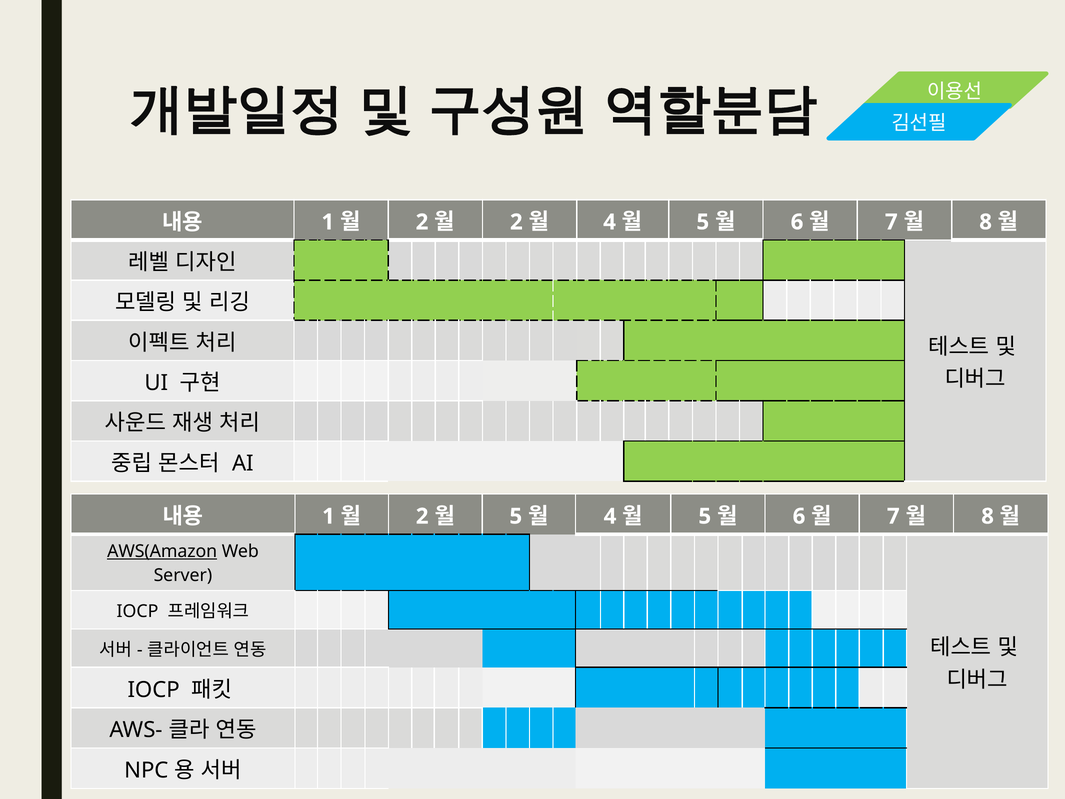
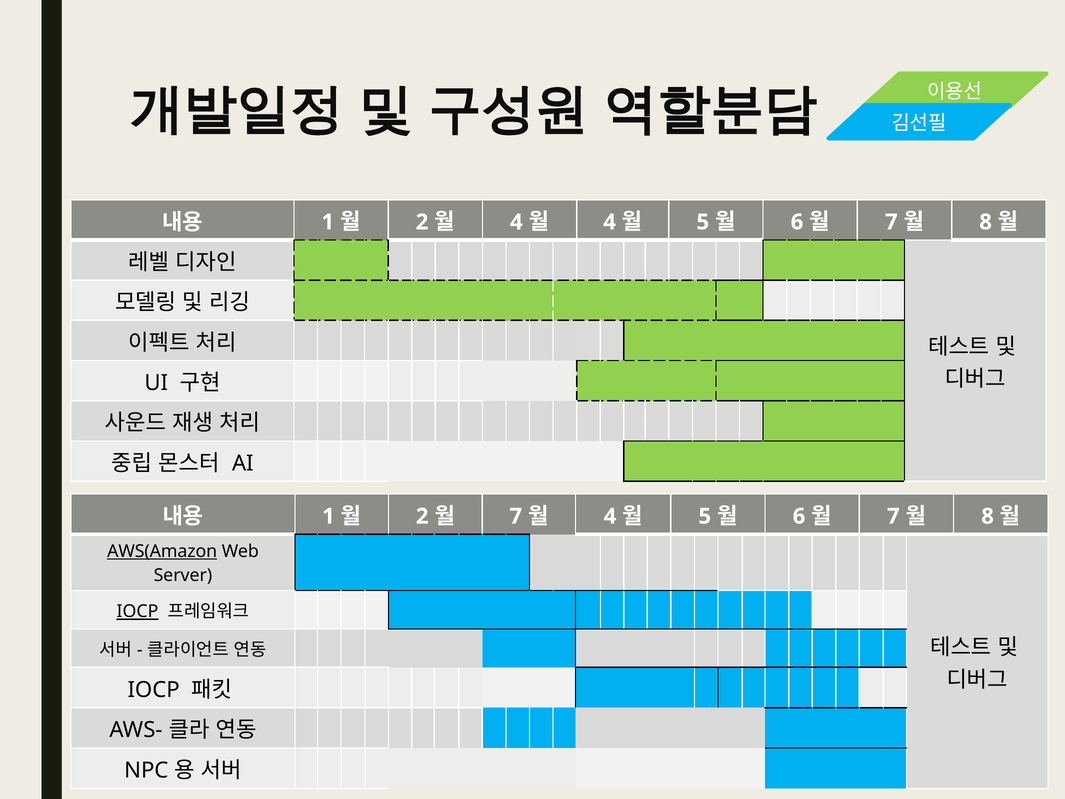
2 at (516, 222): 2 -> 4
5 at (516, 516): 5 -> 7
IOCP at (137, 611) underline: none -> present
